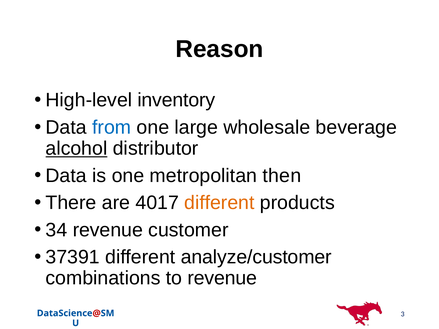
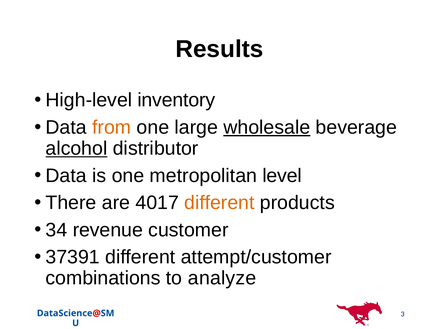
Reason: Reason -> Results
from colour: blue -> orange
wholesale underline: none -> present
then: then -> level
analyze/customer: analyze/customer -> attempt/customer
to revenue: revenue -> analyze
